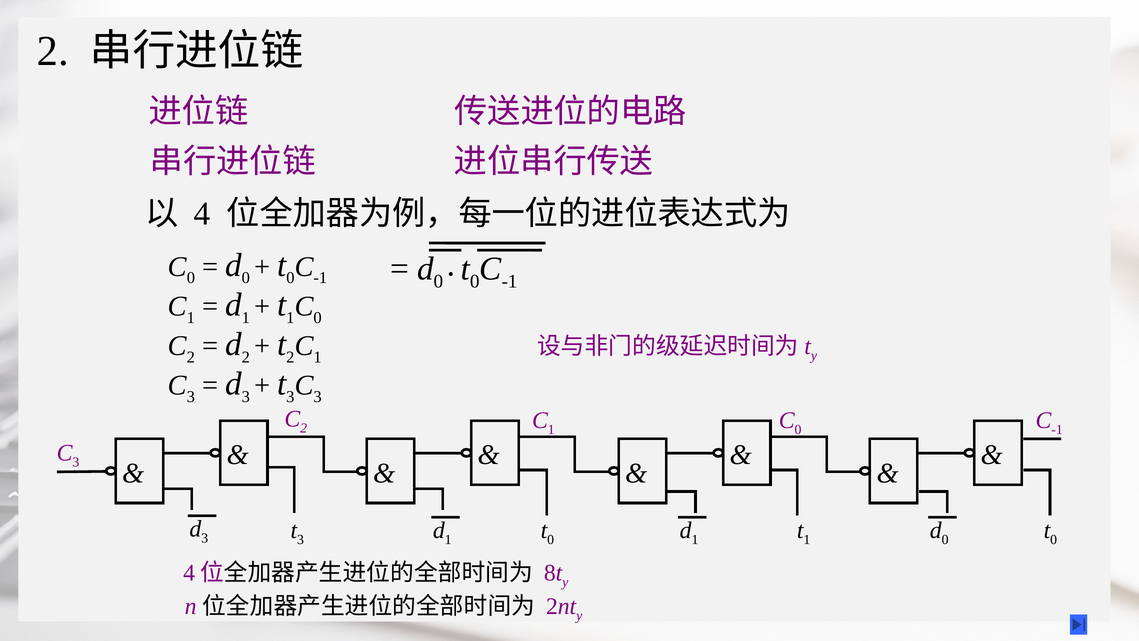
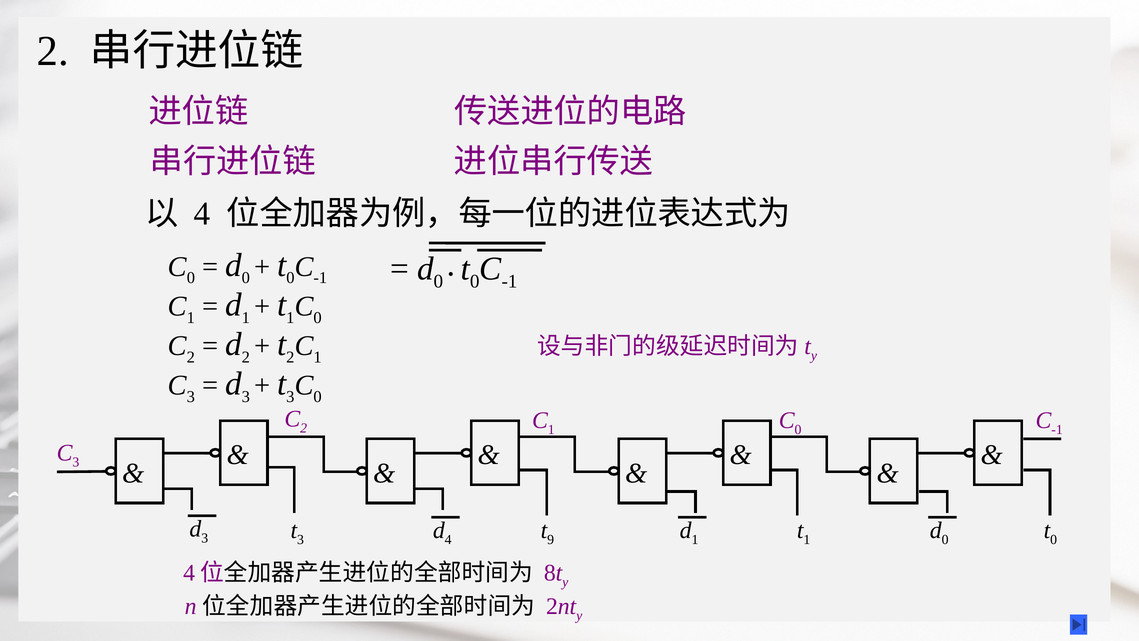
3 at (318, 396): 3 -> 0
1 at (448, 539): 1 -> 4
0 at (551, 539): 0 -> 9
